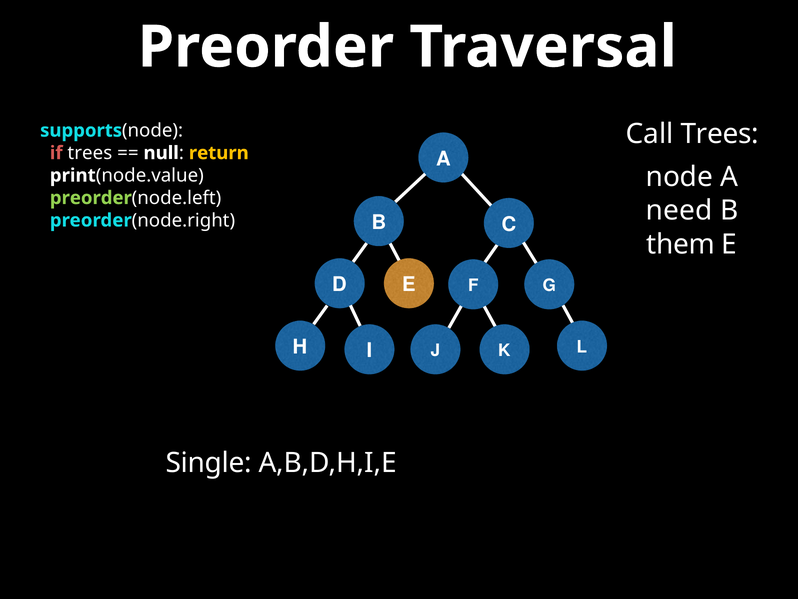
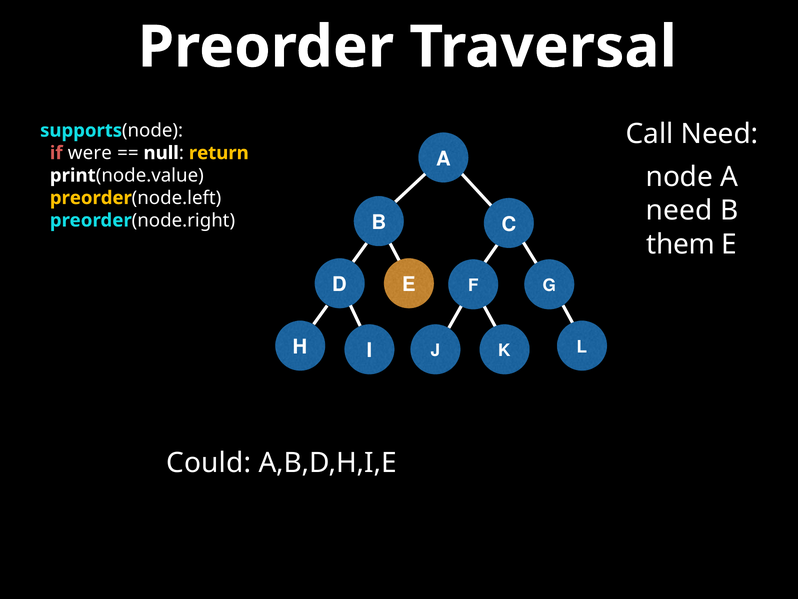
Call Trees: Trees -> Need
if trees: trees -> were
preorder at (91, 198) colour: light green -> yellow
Single: Single -> Could
